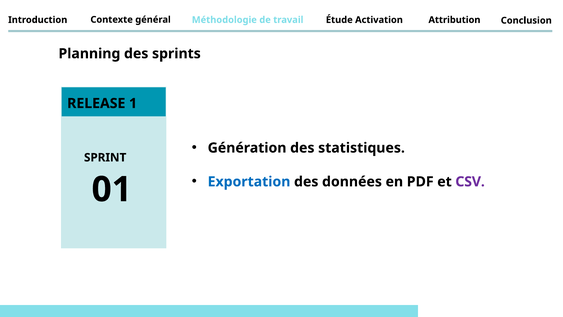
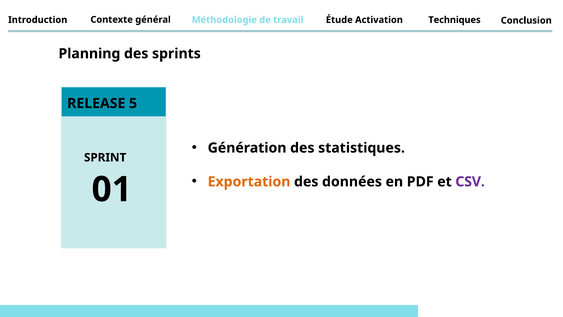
Attribution: Attribution -> Techniques
1: 1 -> 5
Exportation colour: blue -> orange
